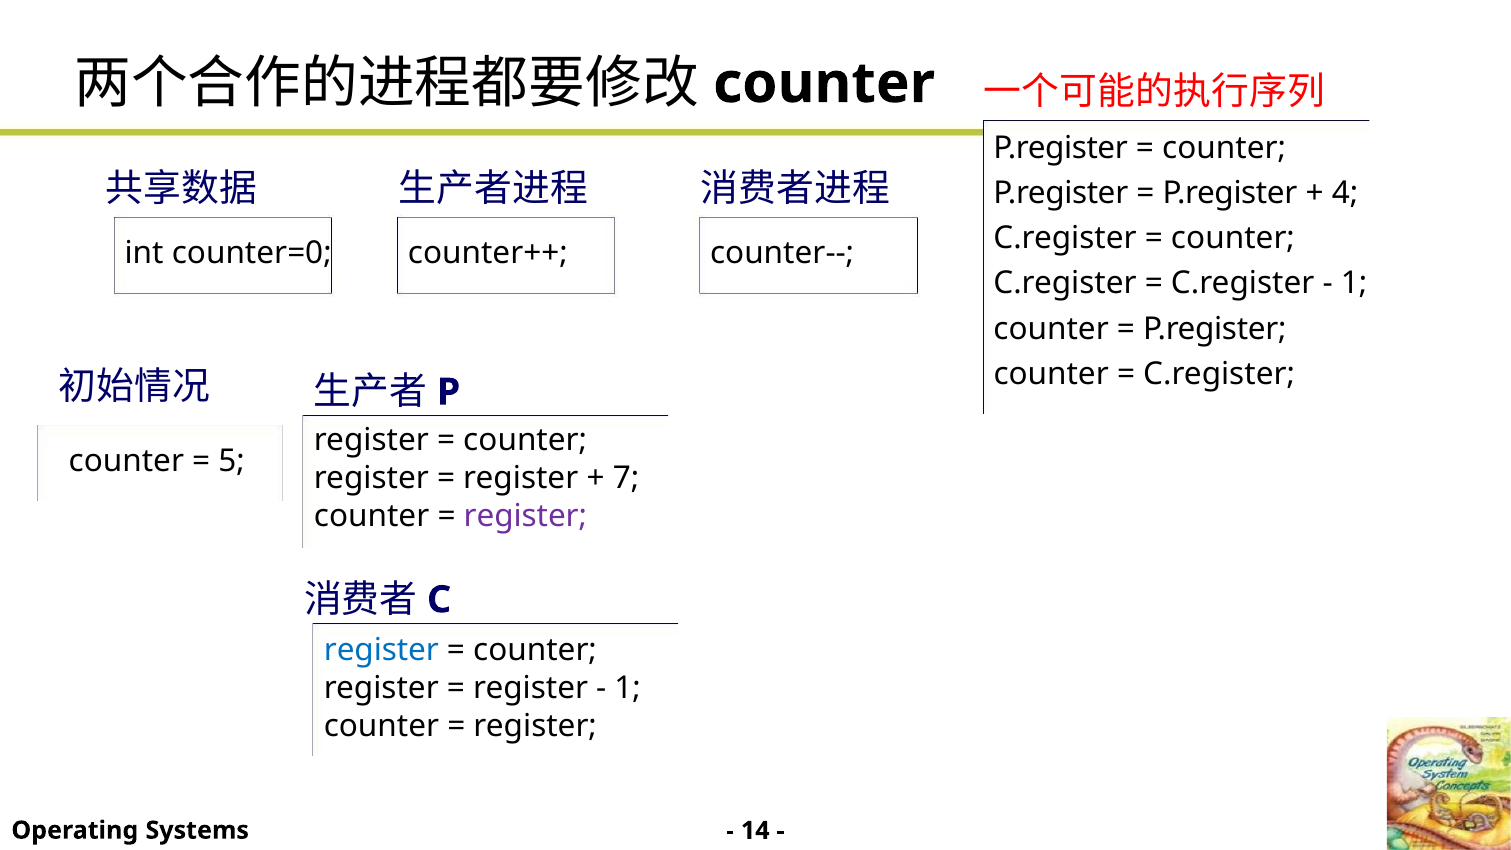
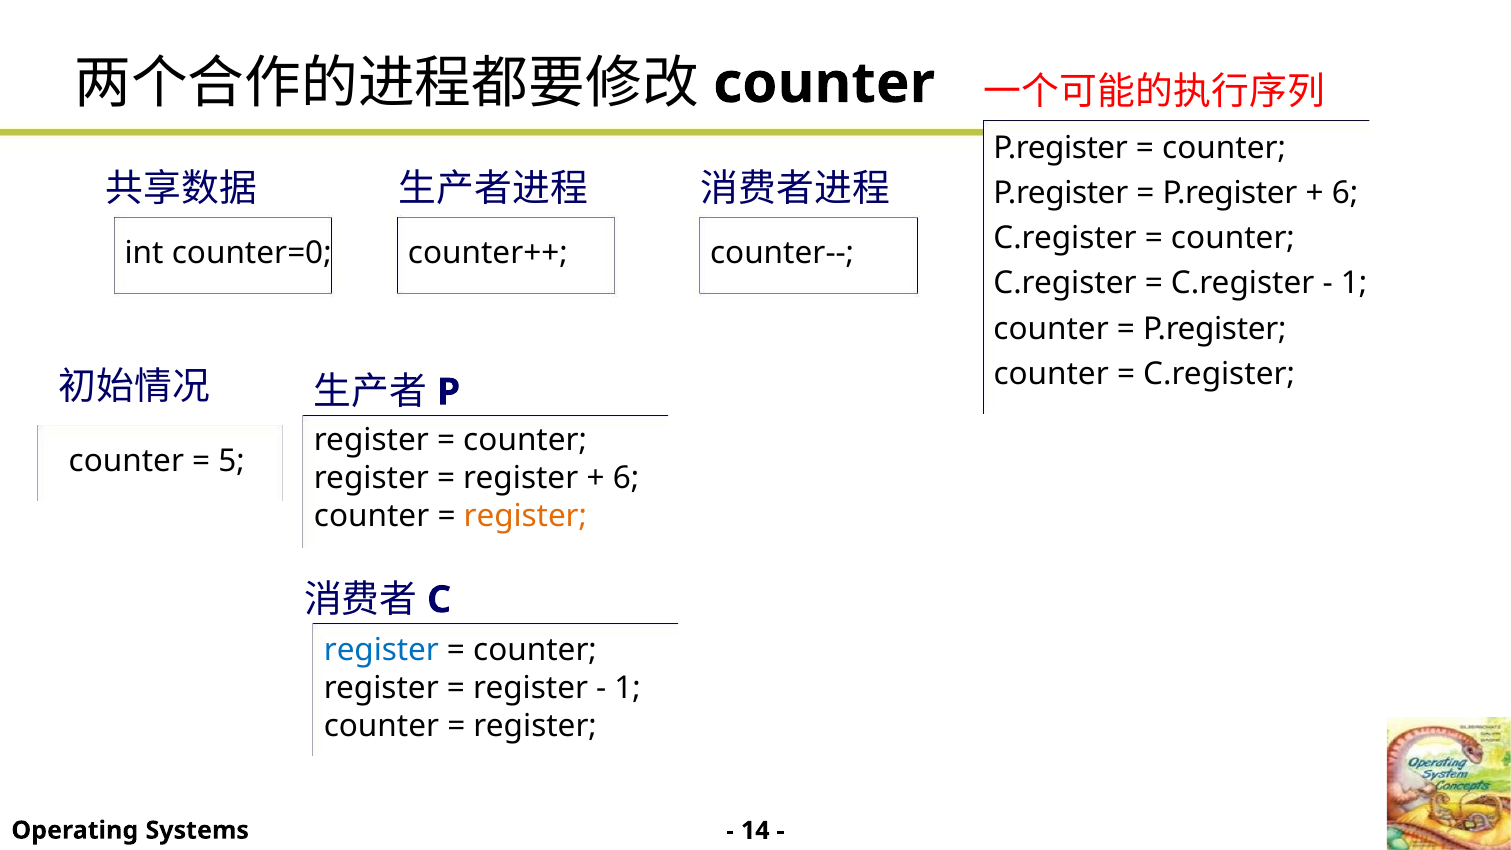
4 at (1345, 193): 4 -> 6
7 at (626, 478): 7 -> 6
register at (525, 516) colour: purple -> orange
